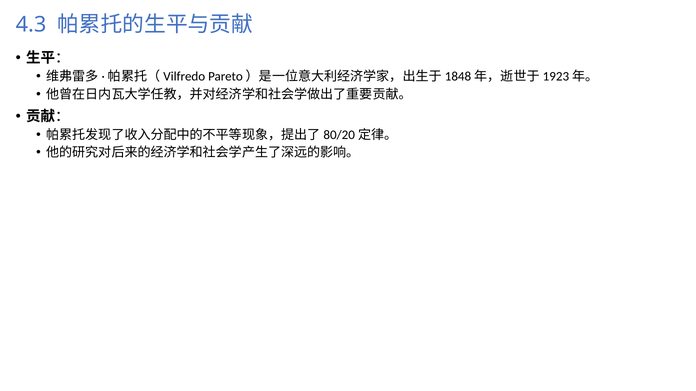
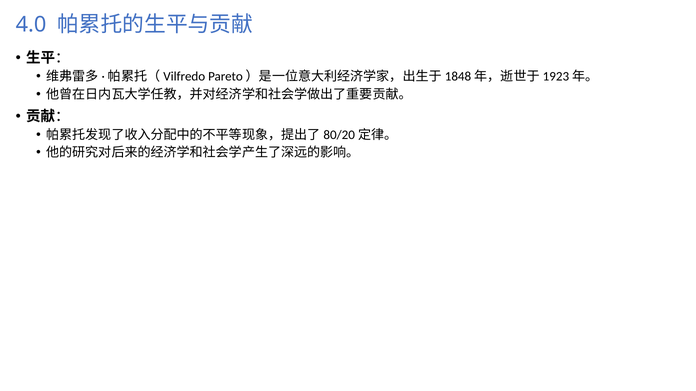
4.3: 4.3 -> 4.0
